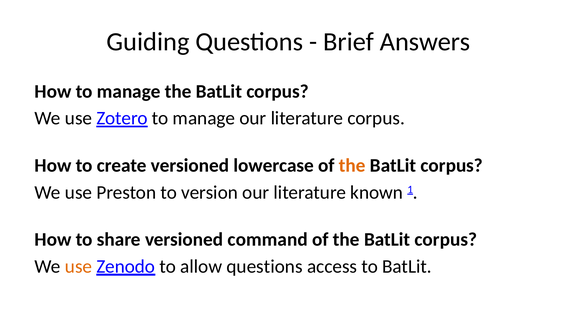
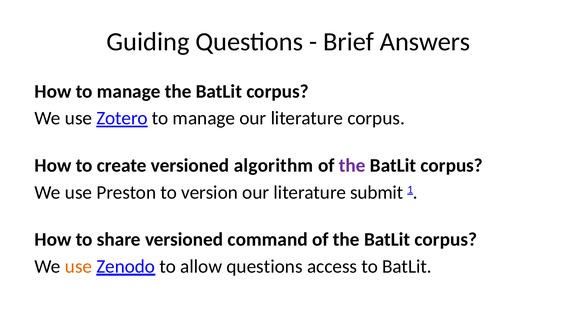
lowercase: lowercase -> algorithm
the at (352, 166) colour: orange -> purple
known: known -> submit
